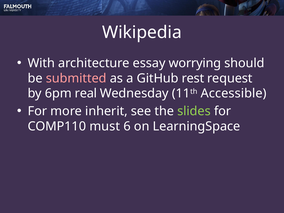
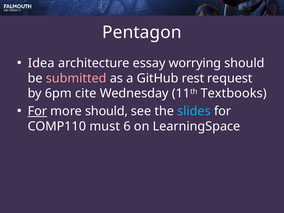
Wikipedia: Wikipedia -> Pentagon
With: With -> Idea
real: real -> cite
Accessible: Accessible -> Textbooks
For at (37, 111) underline: none -> present
more inherit: inherit -> should
slides colour: light green -> light blue
